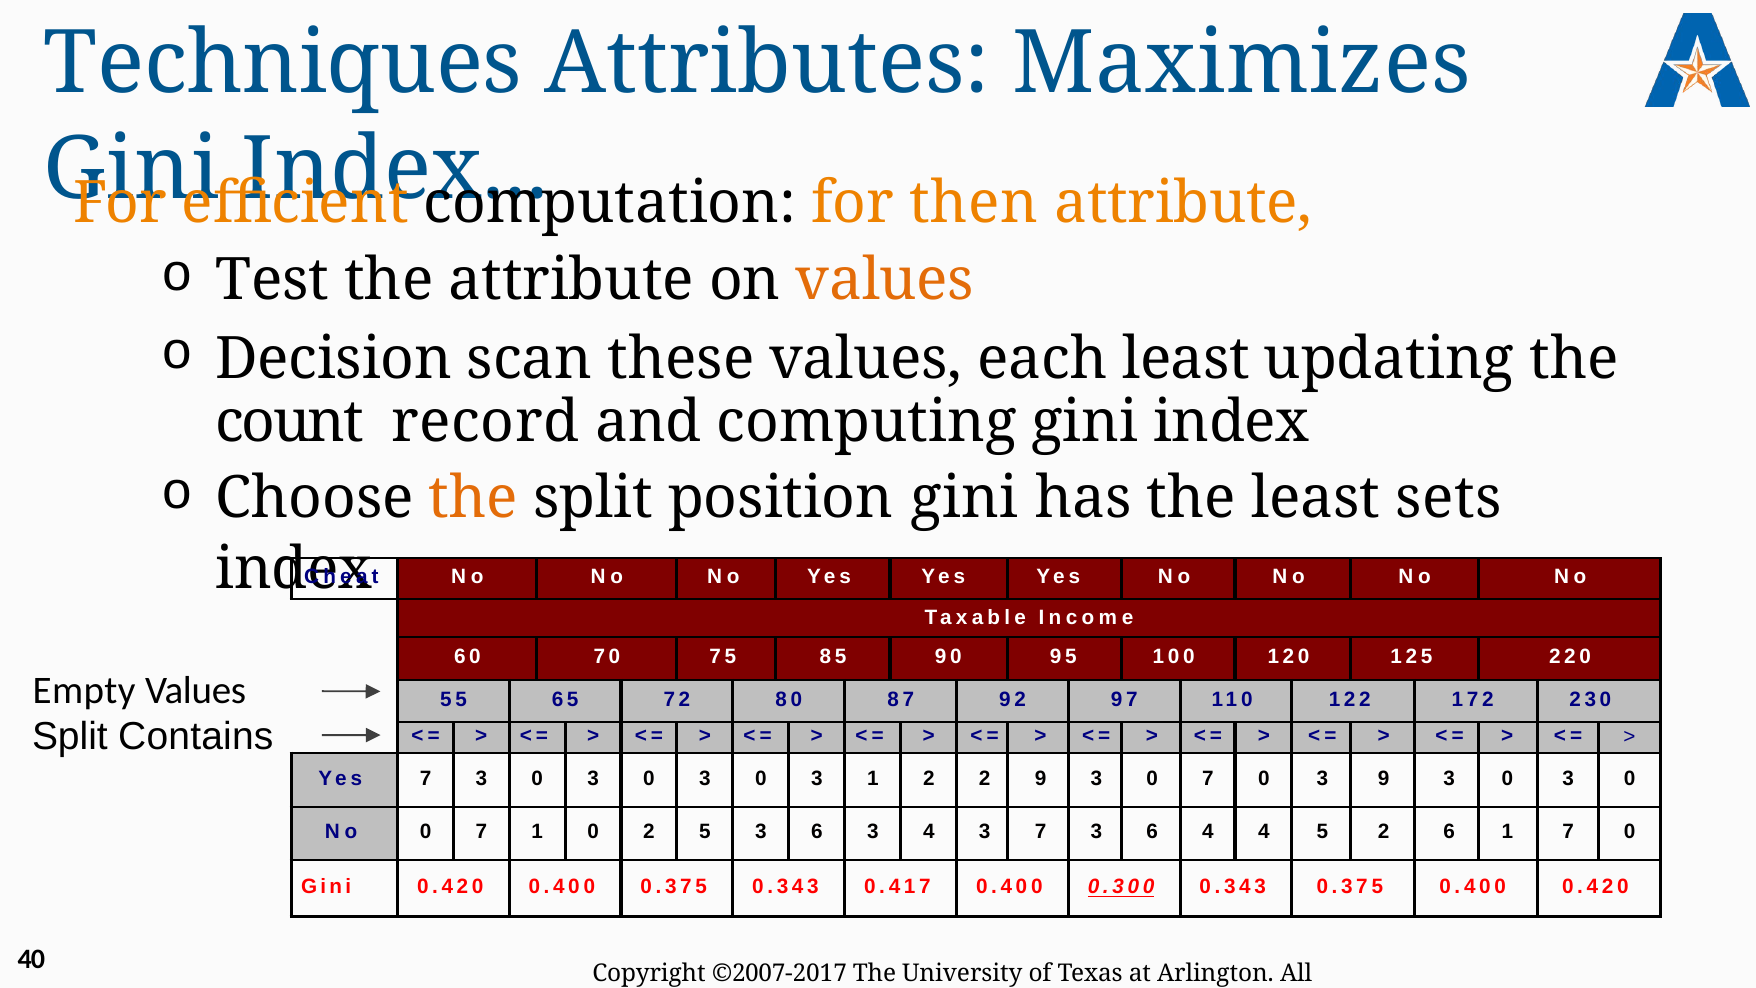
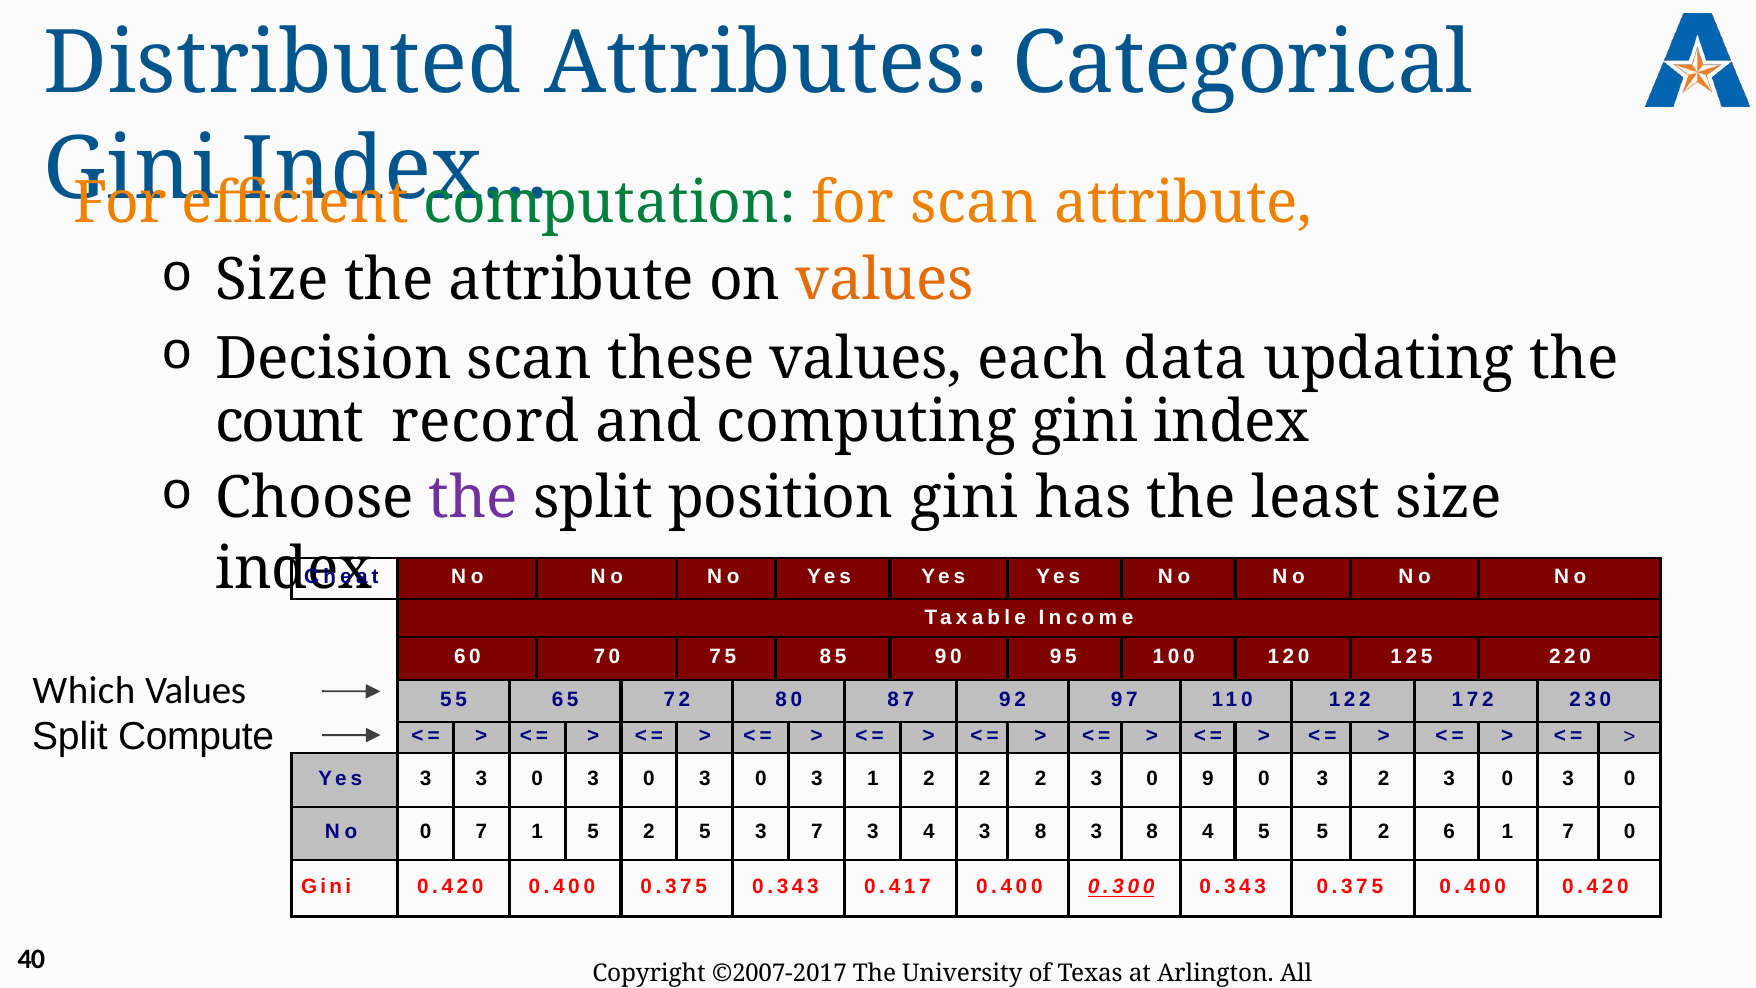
Techniques: Techniques -> Distributed
Maximizes: Maximizes -> Categorical
computation colour: black -> green
for then: then -> scan
Test at (273, 281): Test -> Size
each least: least -> data
the at (473, 498) colour: orange -> purple
least sets: sets -> size
Empty: Empty -> Which
Contains: Contains -> Compute
Yes 7: 7 -> 3
2 2 9: 9 -> 2
3 0 7: 7 -> 9
3 9: 9 -> 2
1 0: 0 -> 5
5 3 6: 6 -> 7
4 3 7: 7 -> 8
6 at (1152, 832): 6 -> 8
4 4: 4 -> 5
